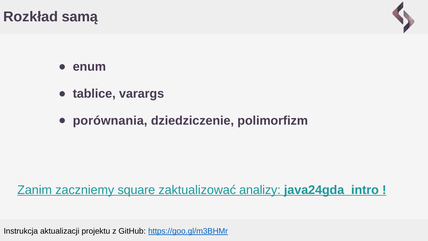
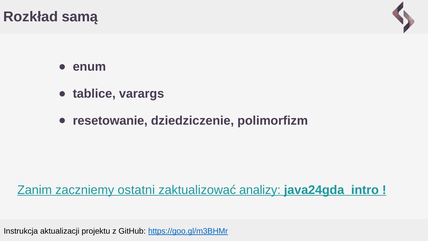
porównania: porównania -> resetowanie
square: square -> ostatni
